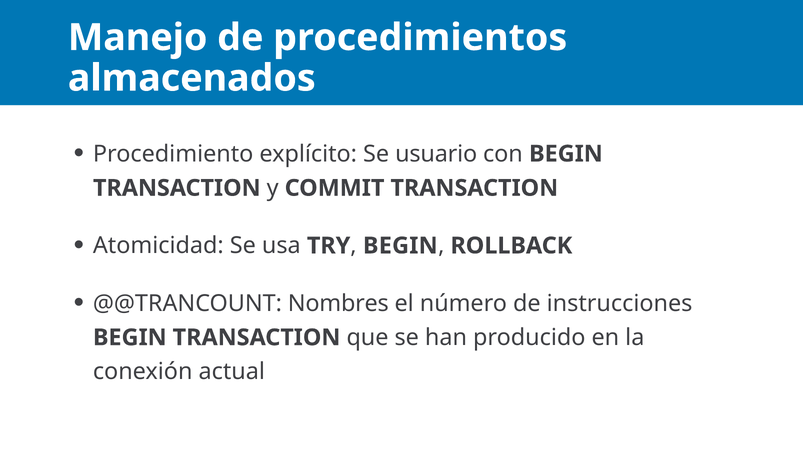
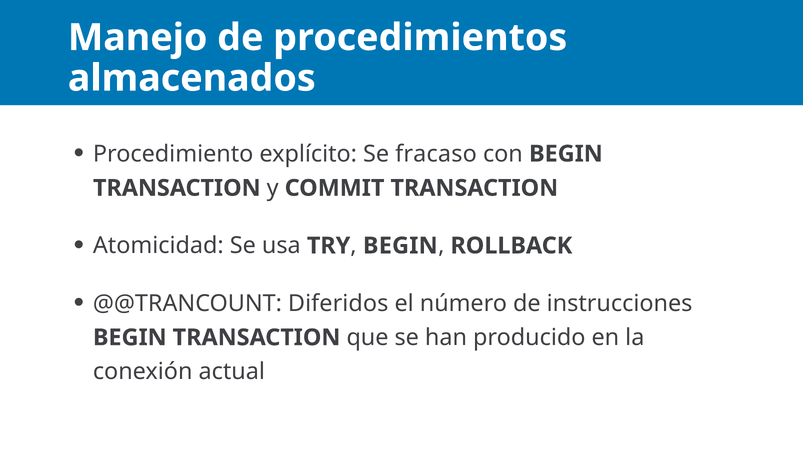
usuario: usuario -> fracaso
Nombres: Nombres -> Diferidos
